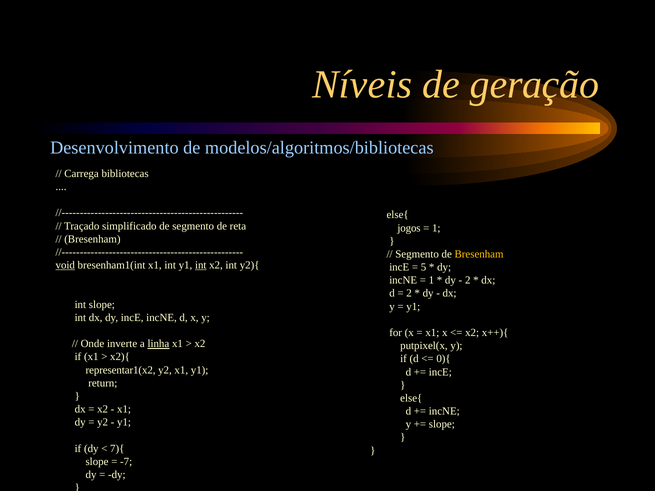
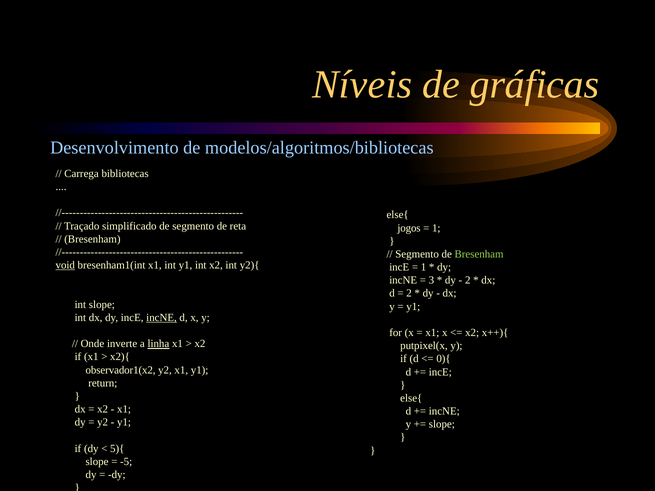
geração: geração -> gráficas
Bresenham at (479, 254) colour: yellow -> light green
int at (201, 265) underline: present -> none
5 at (424, 267): 5 -> 1
1 at (431, 280): 1 -> 3
incNE at (162, 318) underline: none -> present
representar1(x2: representar1(x2 -> observador1(x2
7){: 7){ -> 5){
-7: -7 -> -5
